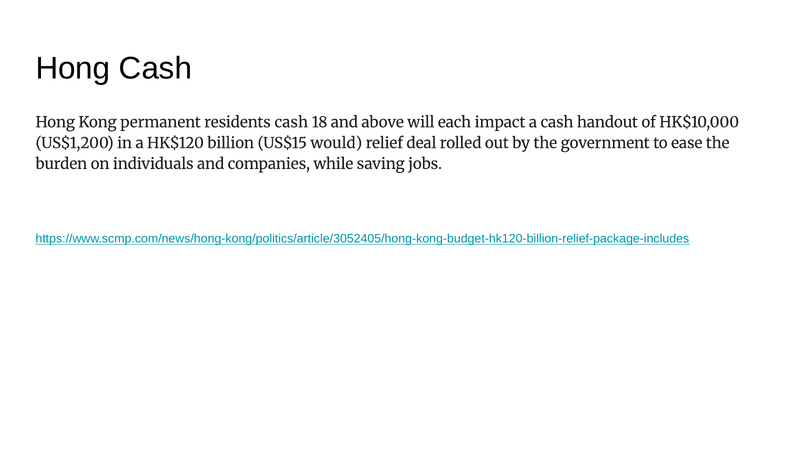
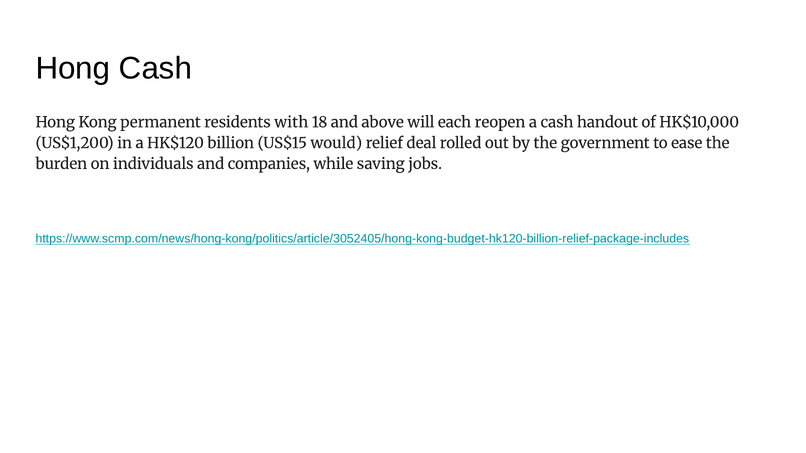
residents cash: cash -> with
impact: impact -> reopen
